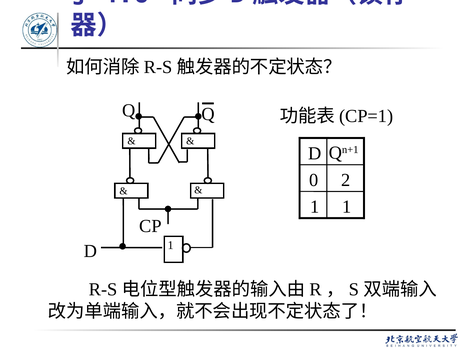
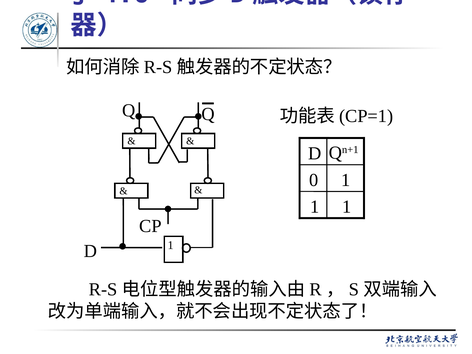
0 2: 2 -> 1
